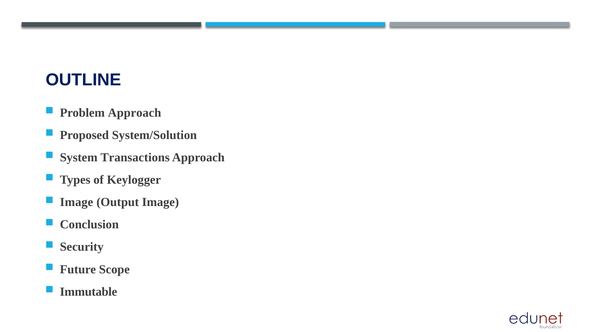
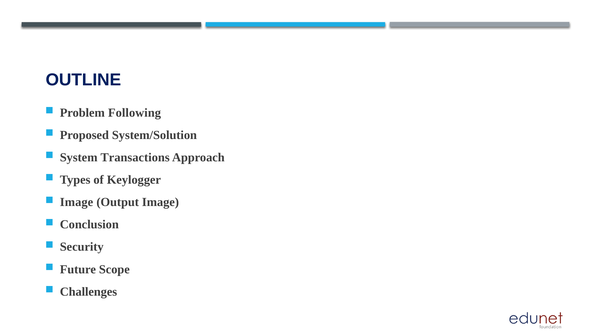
Problem Approach: Approach -> Following
Immutable: Immutable -> Challenges
